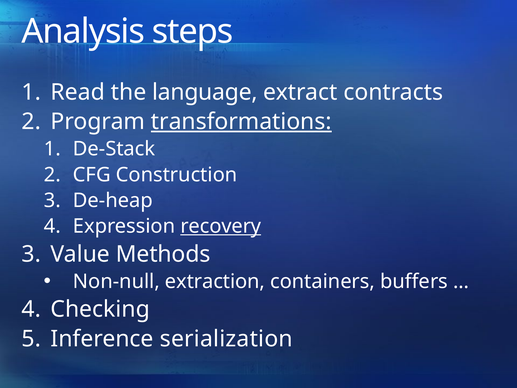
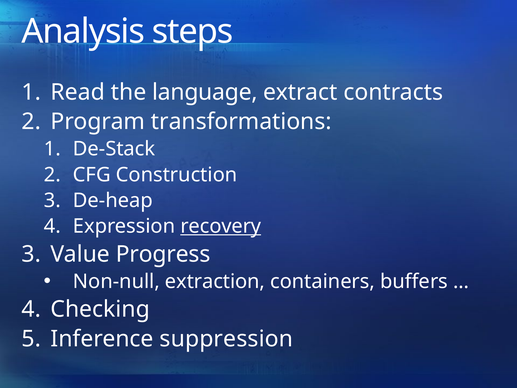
transformations underline: present -> none
Methods: Methods -> Progress
serialization: serialization -> suppression
